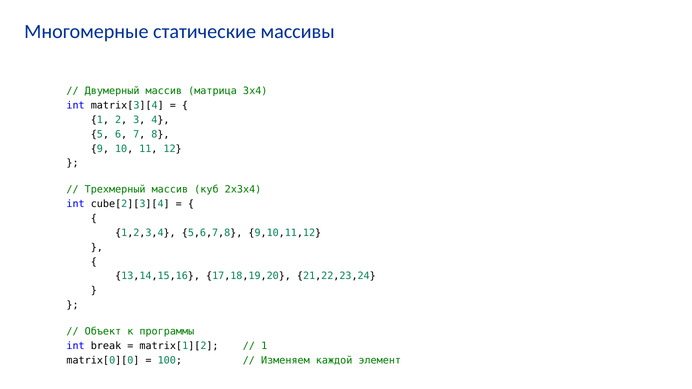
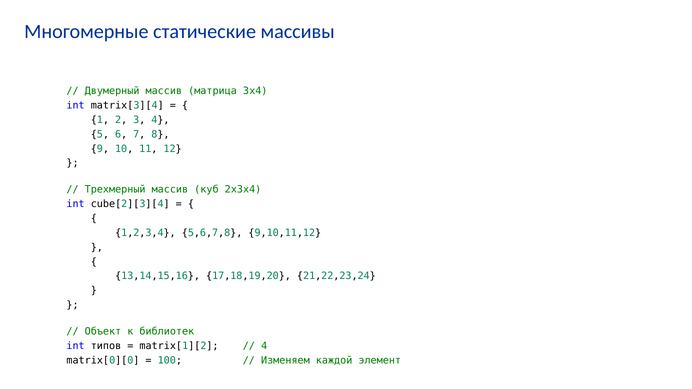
программы: программы -> библиотек
break: break -> типов
1 at (264, 346): 1 -> 4
